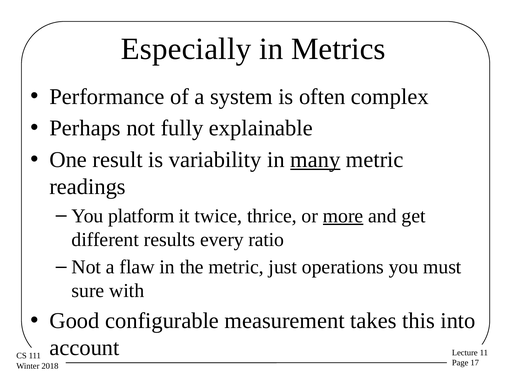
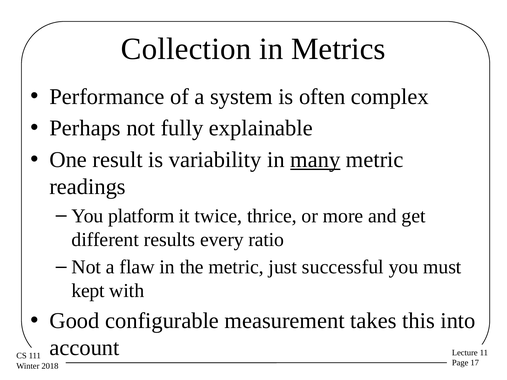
Especially: Especially -> Collection
more underline: present -> none
operations: operations -> successful
sure: sure -> kept
